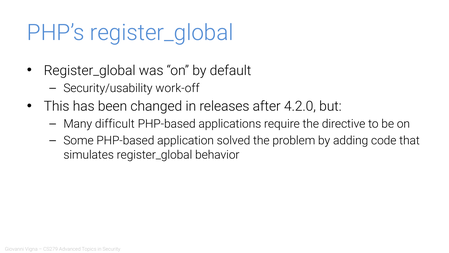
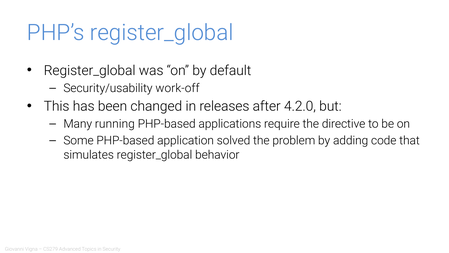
difficult: difficult -> running
